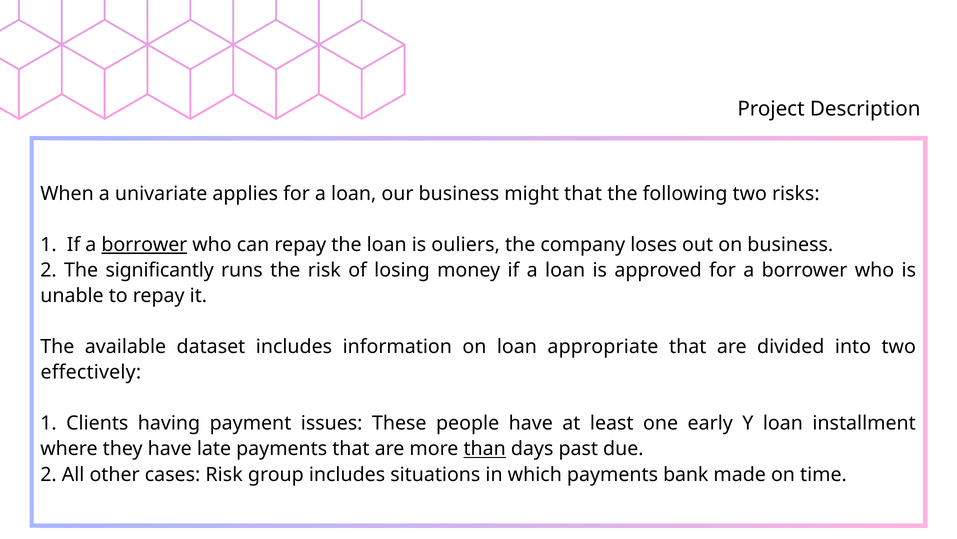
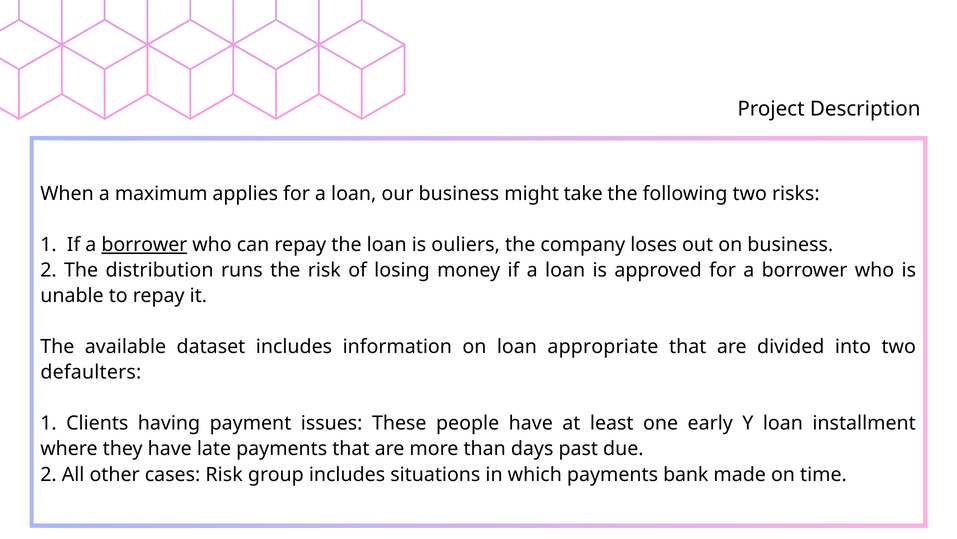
univariate: univariate -> maximum
might that: that -> take
significantly: significantly -> distribution
effectively: effectively -> defaulters
than underline: present -> none
